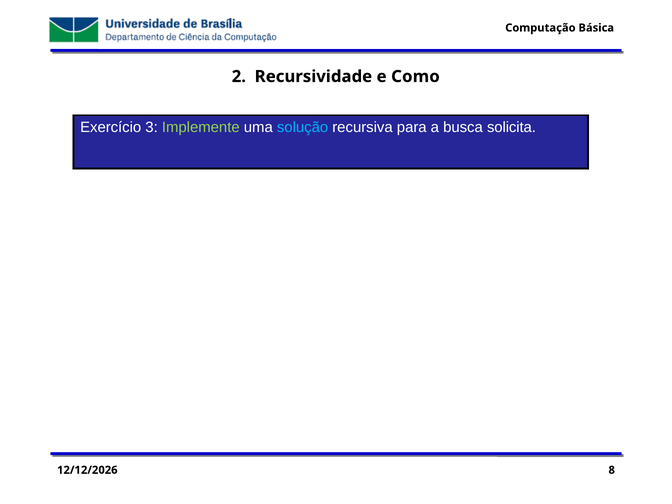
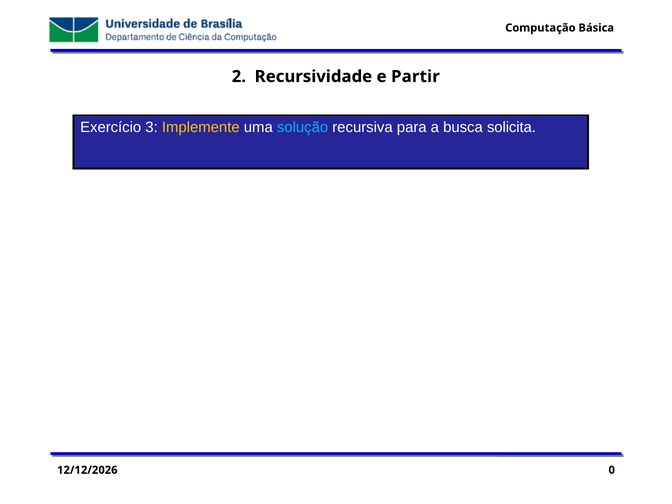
Como: Como -> Partir
Implemente colour: light green -> yellow
8: 8 -> 0
